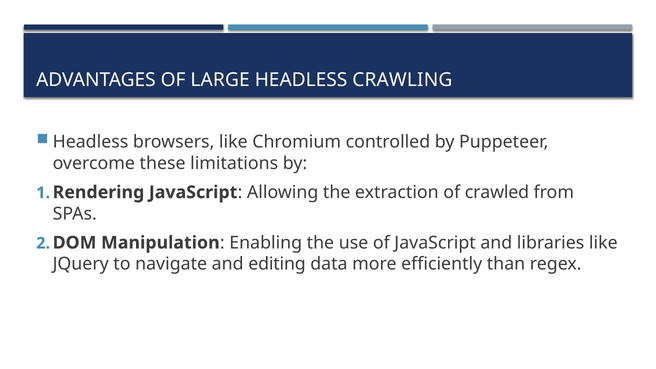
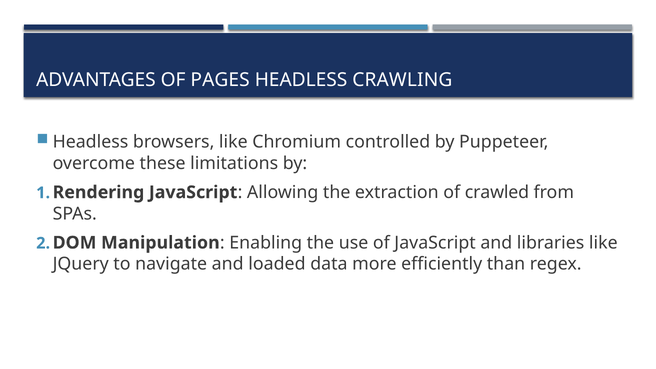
LARGE: LARGE -> PAGES
editing: editing -> loaded
